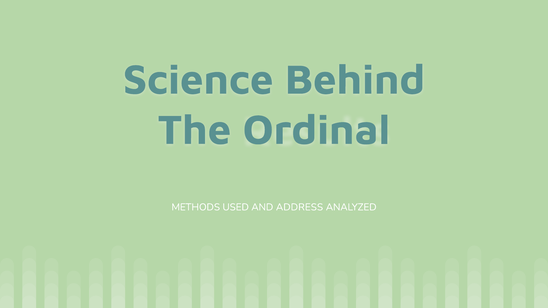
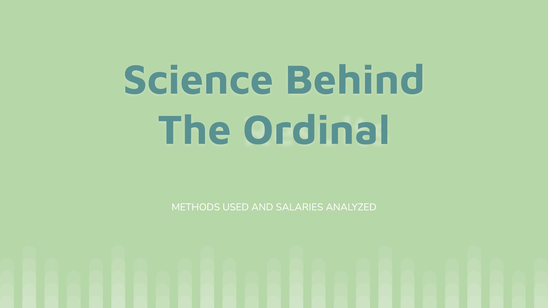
ADDRESS: ADDRESS -> SALARIES
